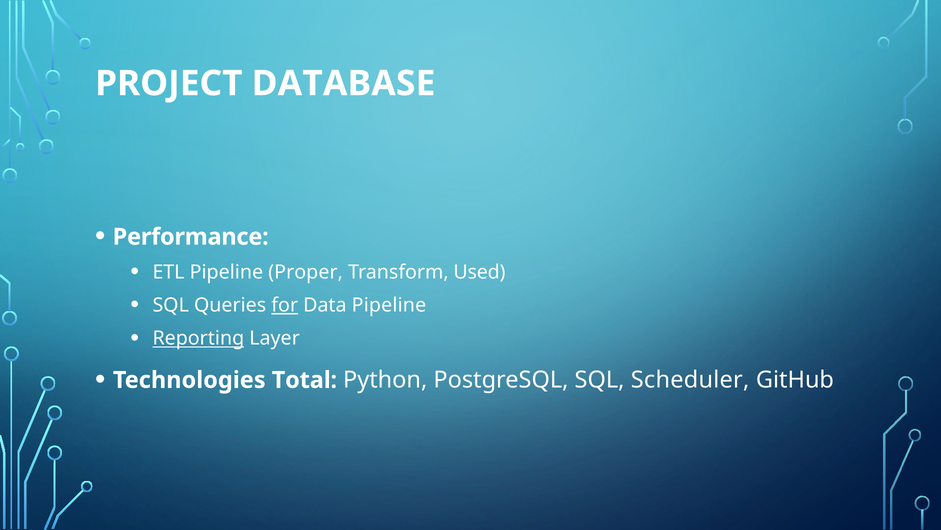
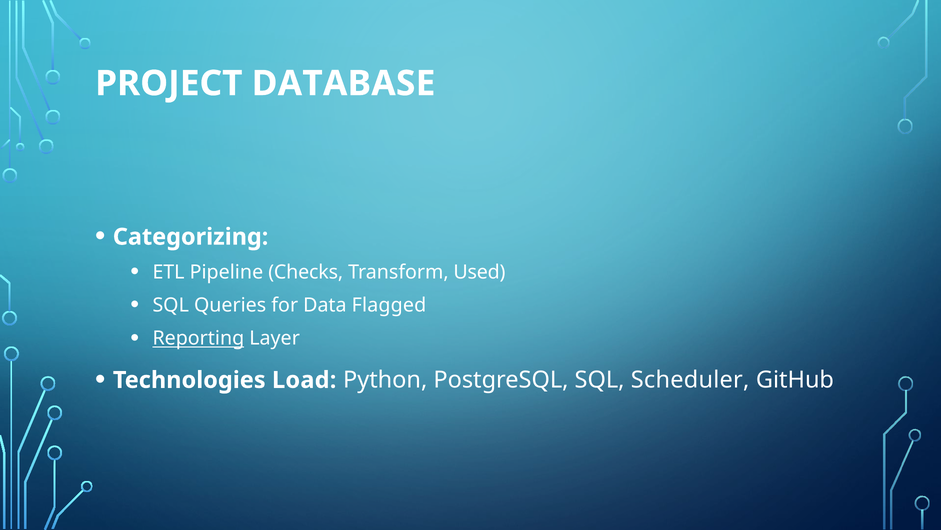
Performance: Performance -> Categorizing
Proper: Proper -> Checks
for underline: present -> none
Data Pipeline: Pipeline -> Flagged
Total: Total -> Load
